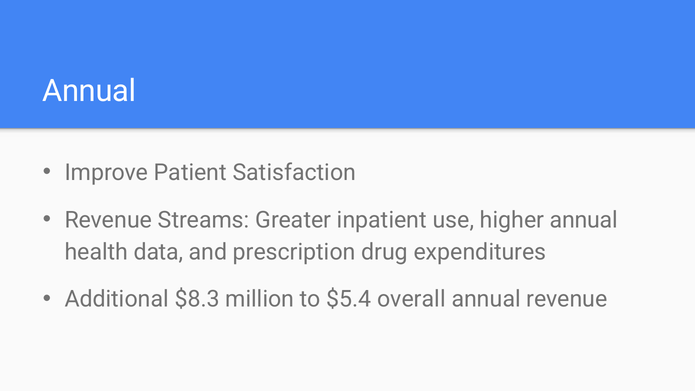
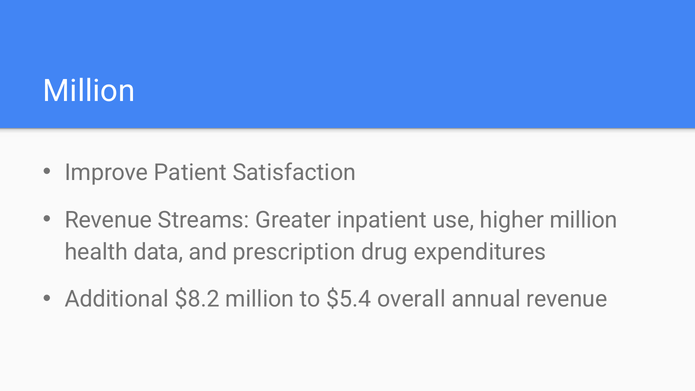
Annual at (89, 91): Annual -> Million
higher annual: annual -> million
$8.3: $8.3 -> $8.2
